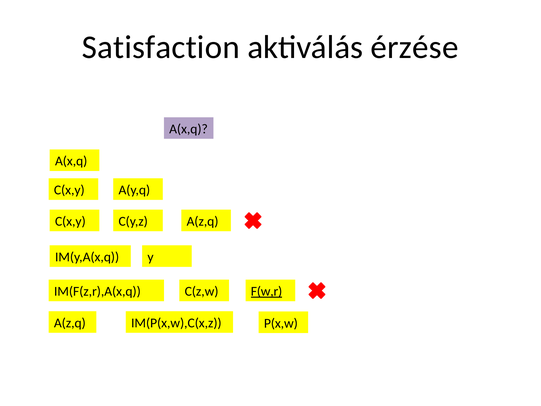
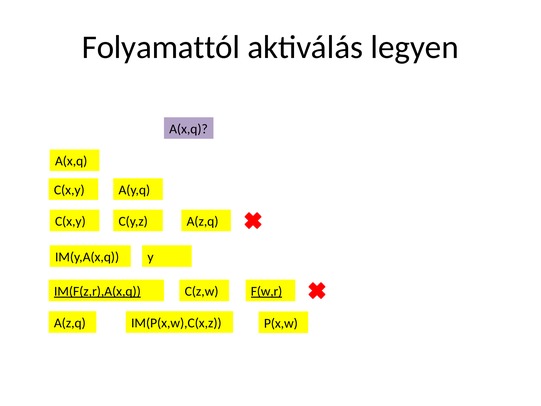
Satisfaction: Satisfaction -> Folyamattól
érzése: érzése -> legyen
IM(F(z,r),A(x,q underline: none -> present
